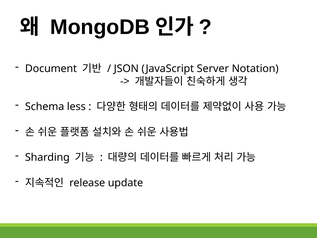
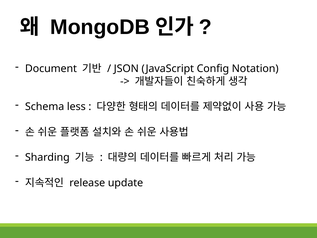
Server: Server -> Config
